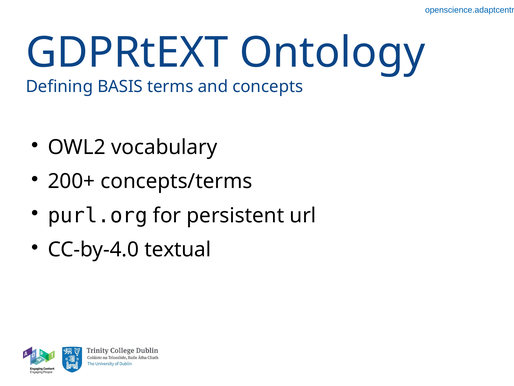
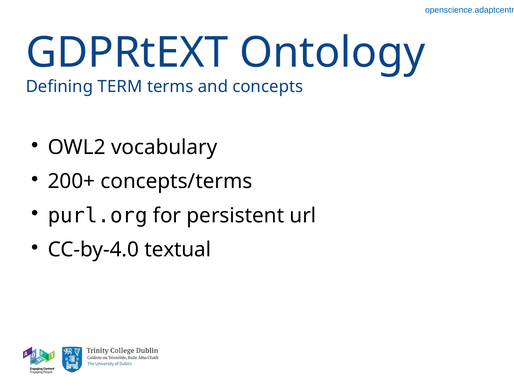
BASIS: BASIS -> TERM
